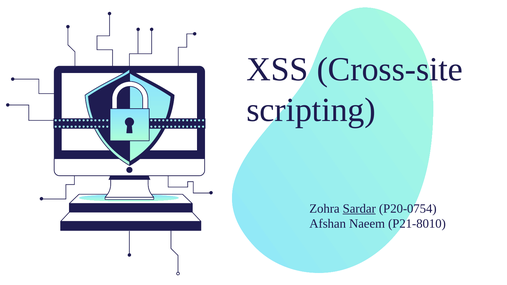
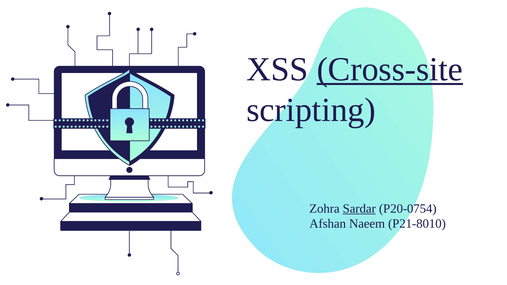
Cross-site underline: none -> present
